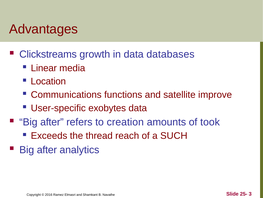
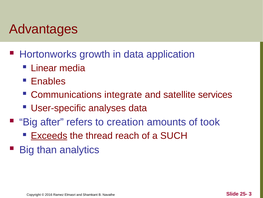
Clickstreams: Clickstreams -> Hortonworks
databases: databases -> application
Location: Location -> Enables
functions: functions -> integrate
improve: improve -> services
exobytes: exobytes -> analyses
Exceeds underline: none -> present
after at (47, 149): after -> than
